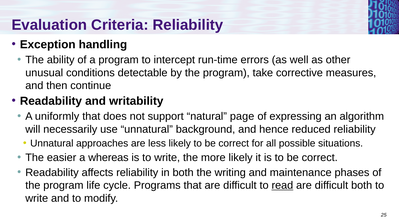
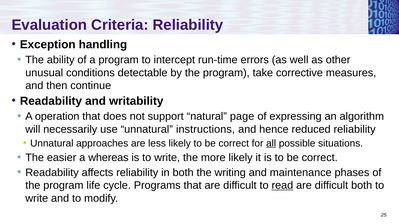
uniformly: uniformly -> operation
background: background -> instructions
all underline: none -> present
